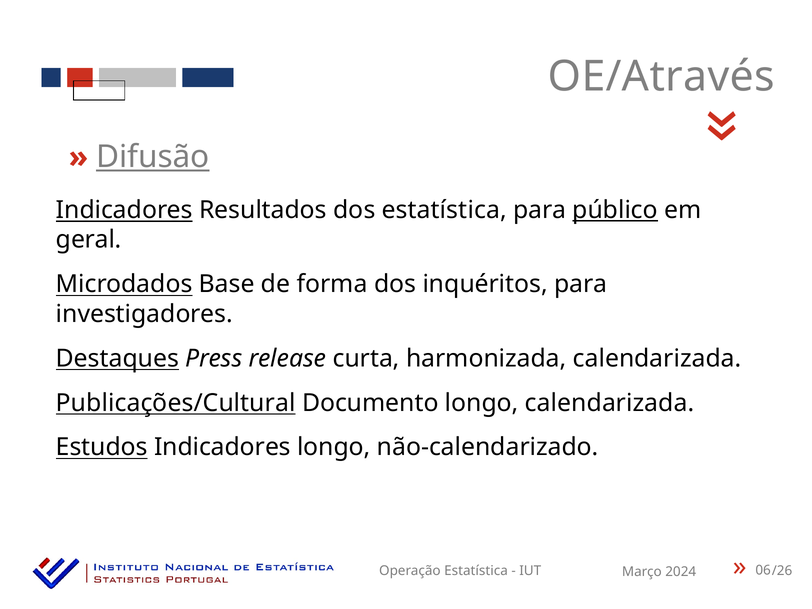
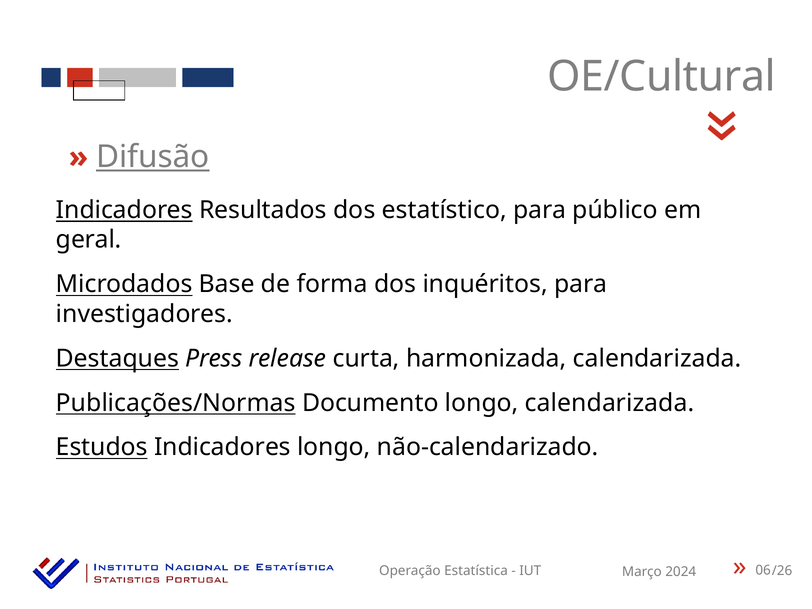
OE/Através: OE/Através -> OE/Cultural
dos estatística: estatística -> estatístico
público underline: present -> none
Publicações/Cultural: Publicações/Cultural -> Publicações/Normas
